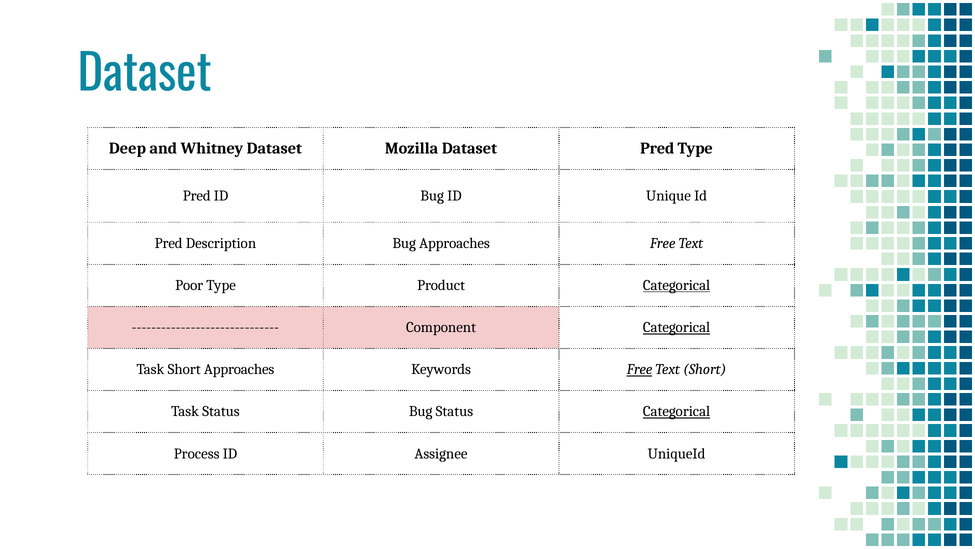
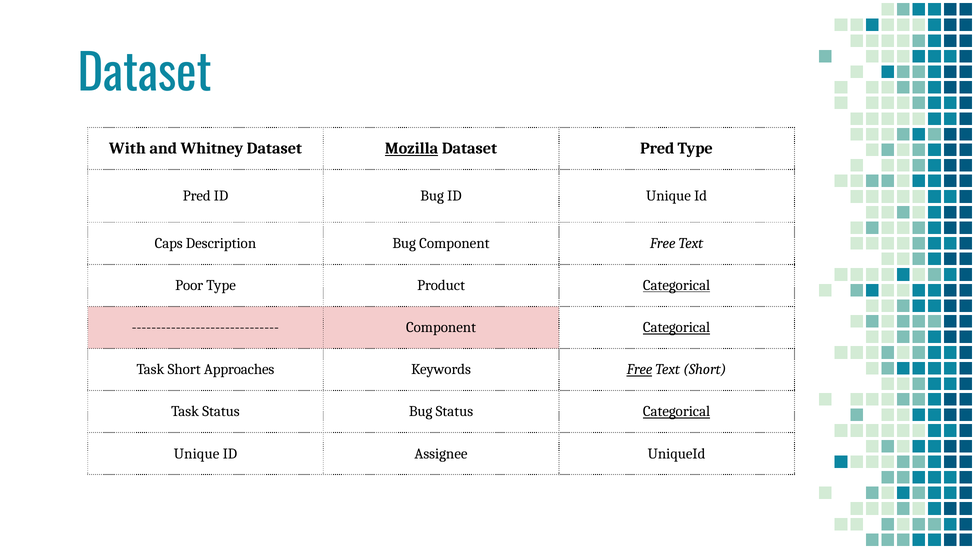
Deep: Deep -> With
Mozilla underline: none -> present
Pred at (169, 243): Pred -> Caps
Bug Approaches: Approaches -> Component
Process at (197, 453): Process -> Unique
